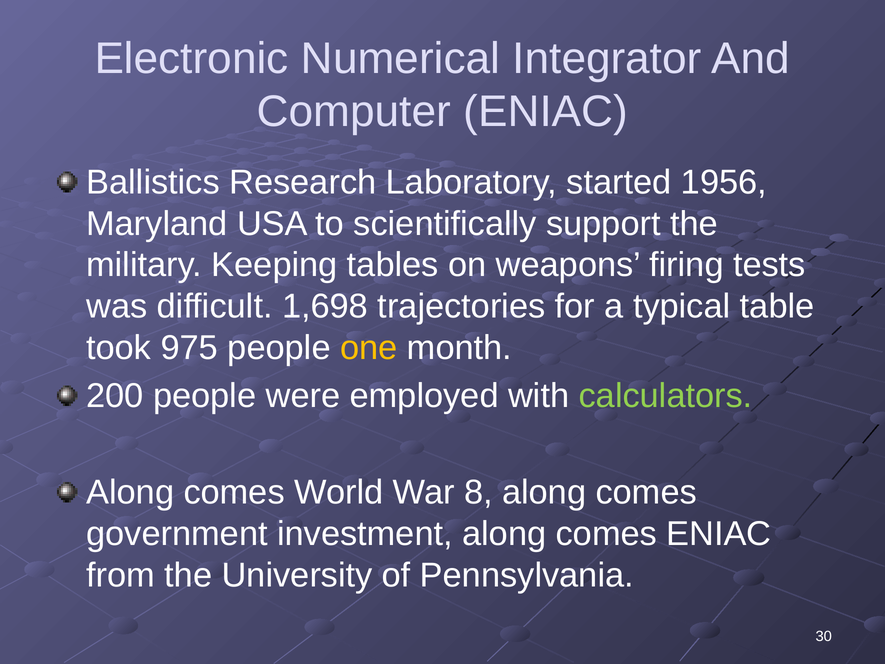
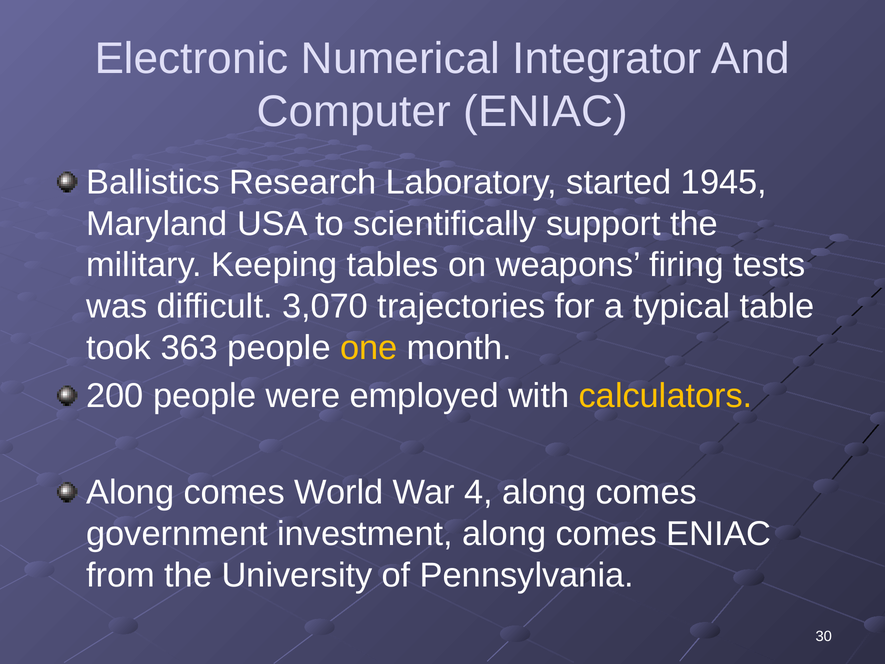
1956: 1956 -> 1945
1,698: 1,698 -> 3,070
975: 975 -> 363
calculators colour: light green -> yellow
8: 8 -> 4
